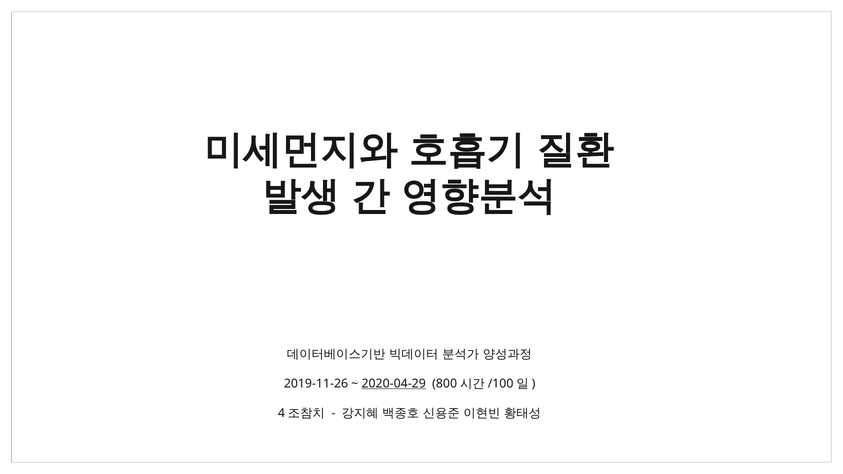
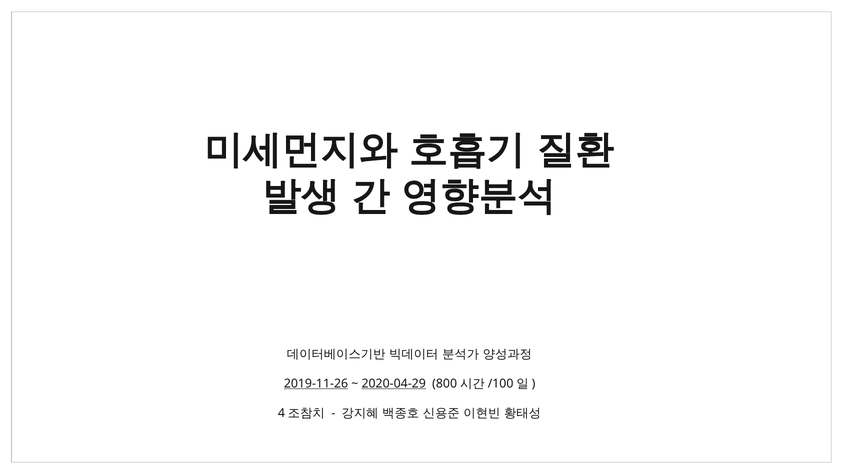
2019-11-26 underline: none -> present
